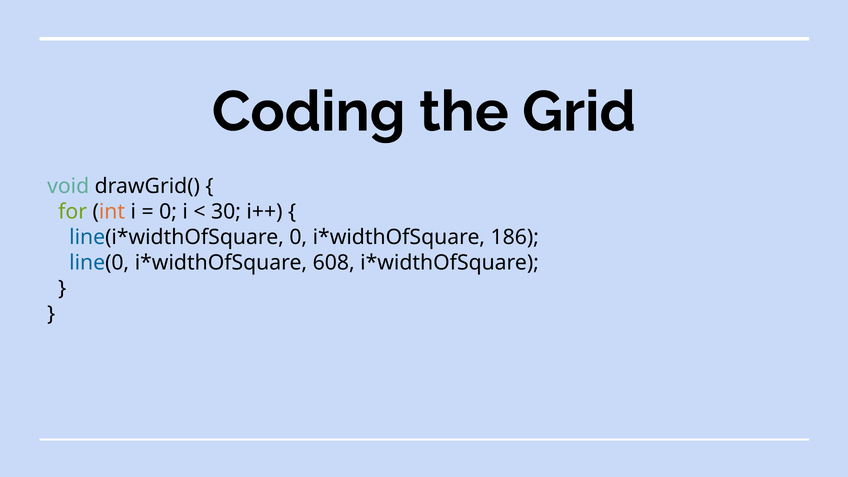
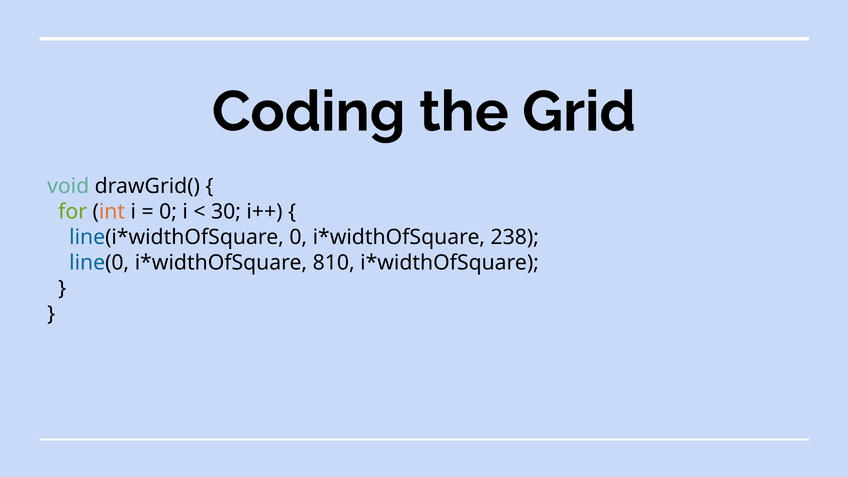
186: 186 -> 238
608: 608 -> 810
